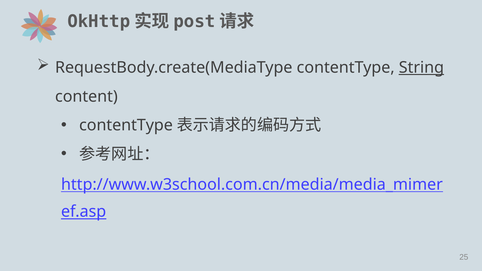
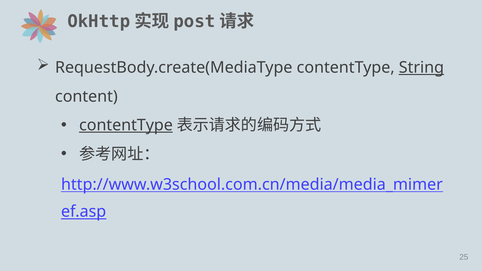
contentType at (126, 125) underline: none -> present
